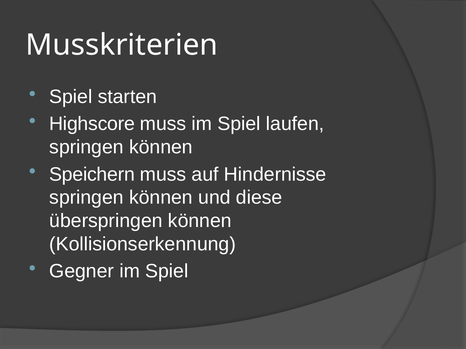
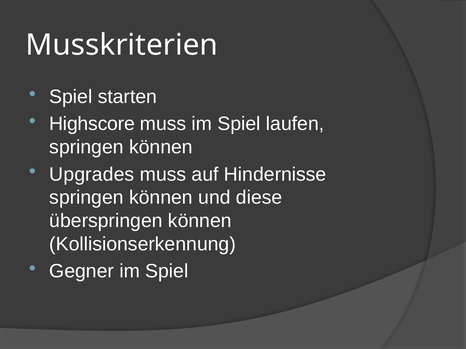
Speichern: Speichern -> Upgrades
